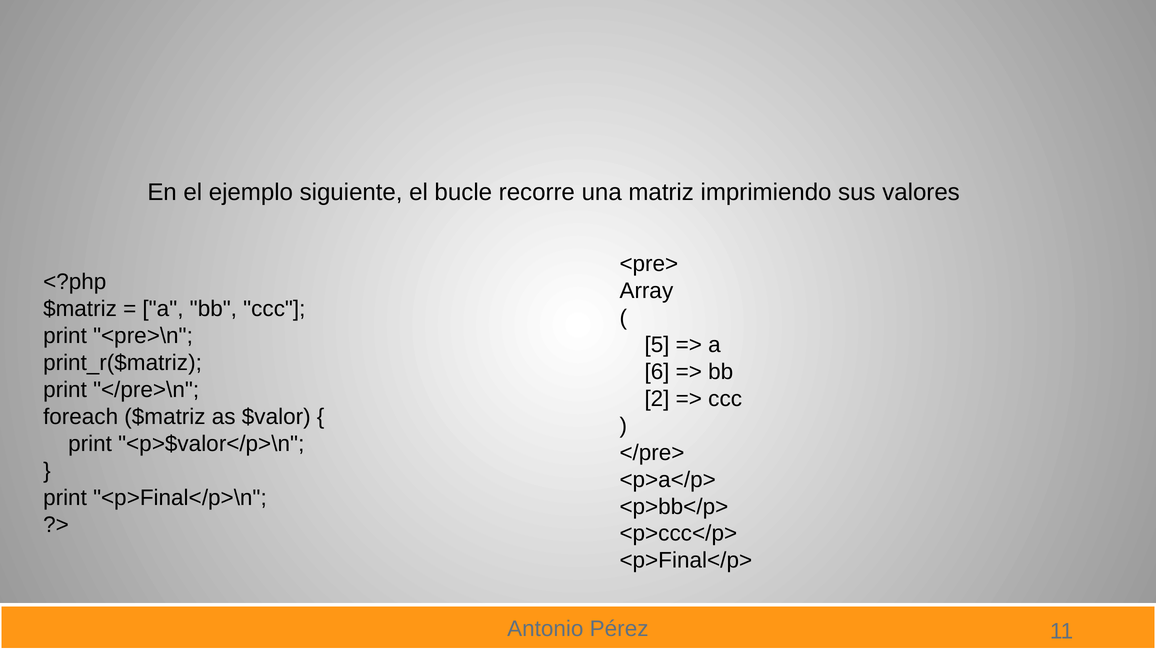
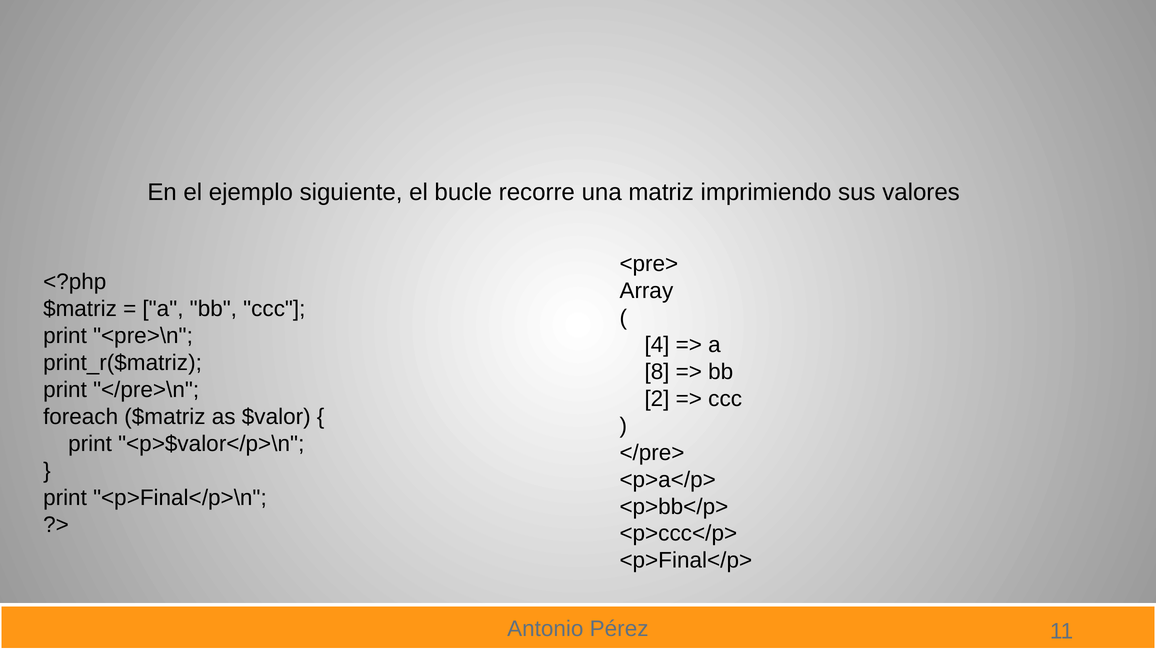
5: 5 -> 4
6: 6 -> 8
